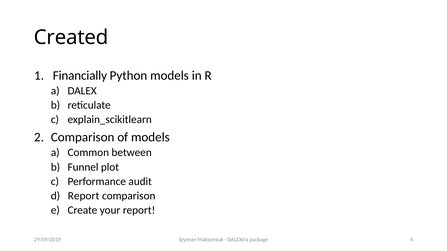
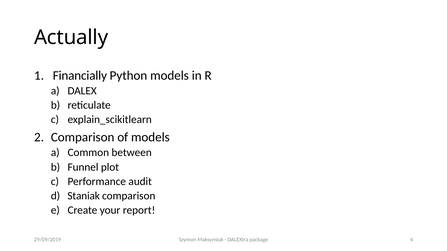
Created: Created -> Actually
Report at (84, 196): Report -> Staniak
